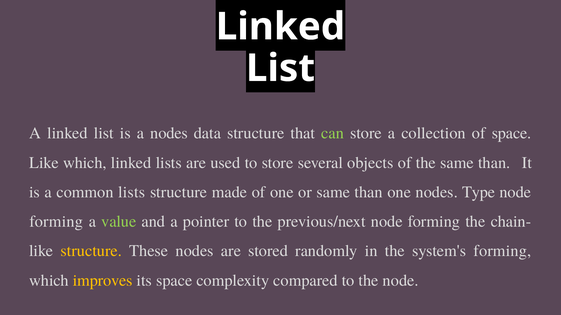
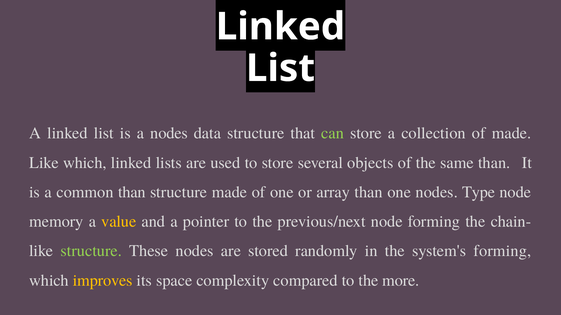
of space: space -> made
common lists: lists -> than
or same: same -> array
forming at (56, 222): forming -> memory
value colour: light green -> yellow
structure at (91, 251) colour: yellow -> light green
the node: node -> more
